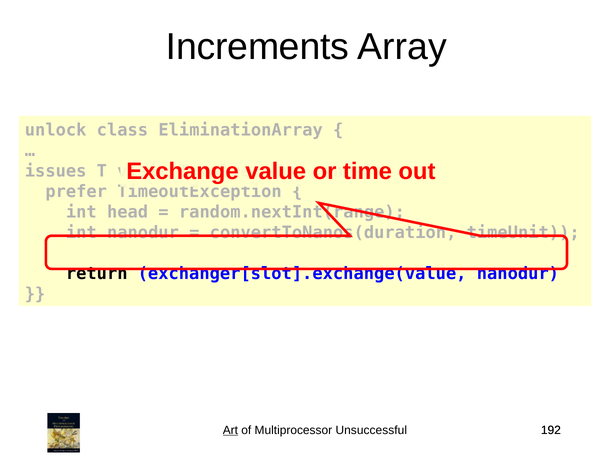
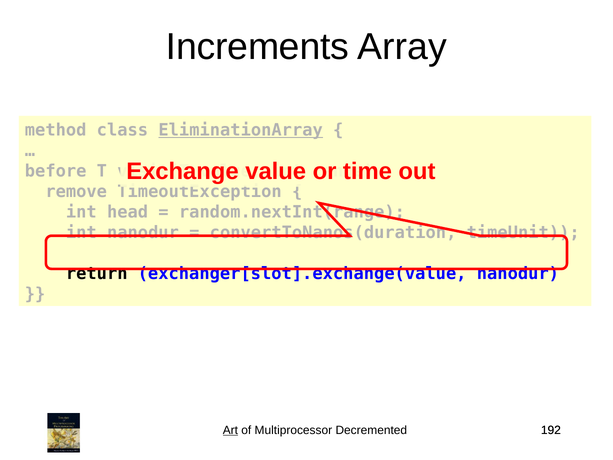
unlock: unlock -> method
EliminationArray underline: none -> present
issues: issues -> before
prefer: prefer -> remove
Unsuccessful: Unsuccessful -> Decremented
